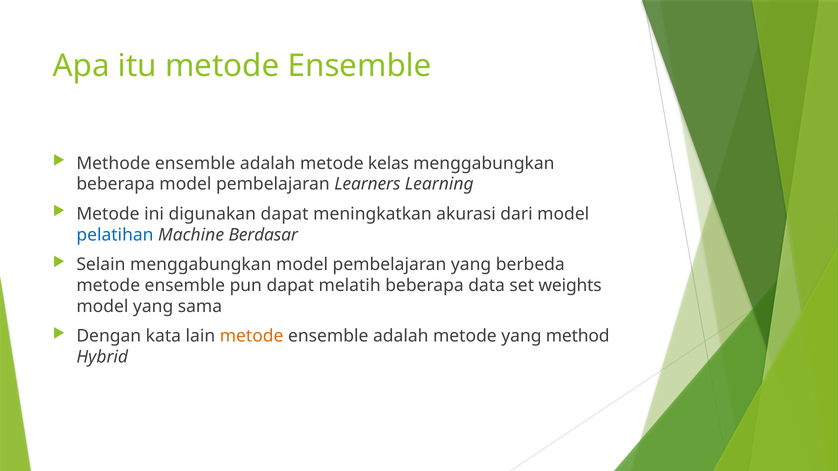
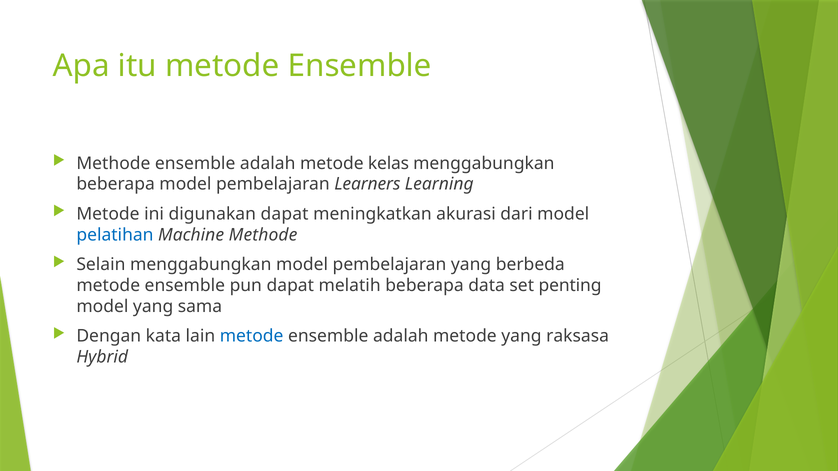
Machine Berdasar: Berdasar -> Methode
weights: weights -> penting
metode at (252, 336) colour: orange -> blue
method: method -> raksasa
